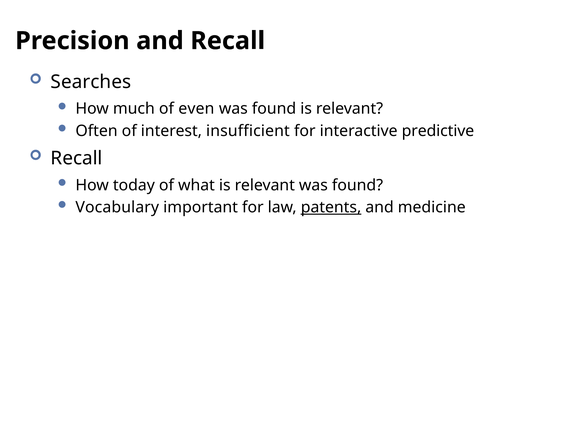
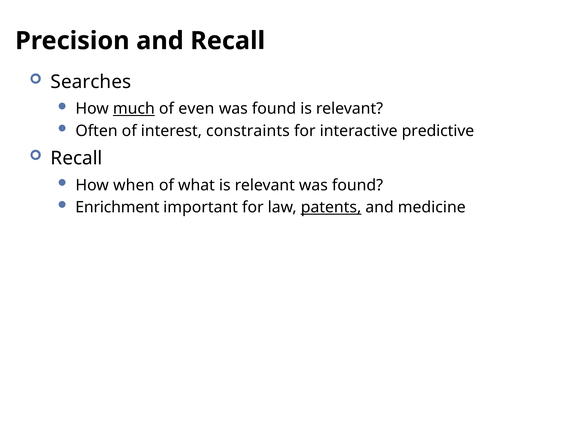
much underline: none -> present
insufficient: insufficient -> constraints
today: today -> when
Vocabulary: Vocabulary -> Enrichment
